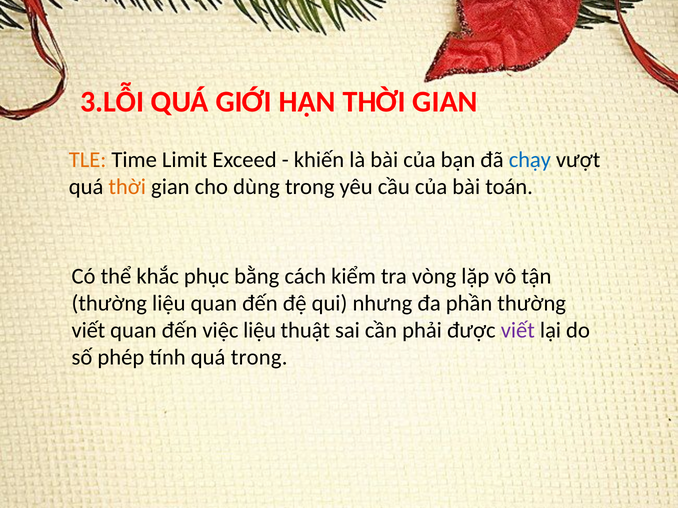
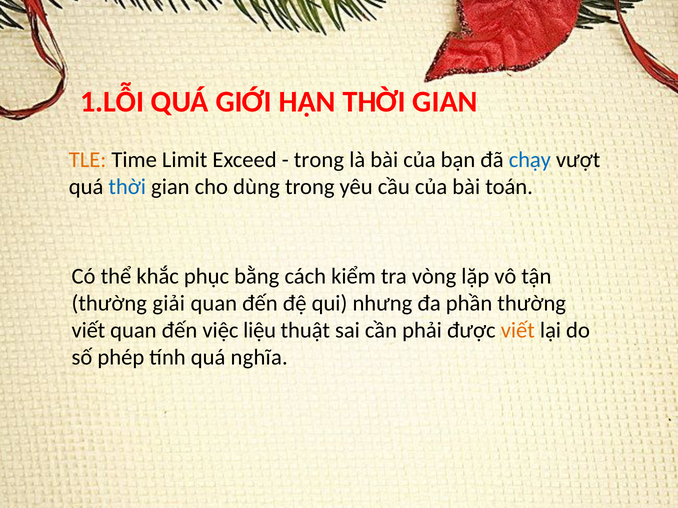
3.LỖI: 3.LỖI -> 1.LỖI
khiến at (319, 160): khiến -> trong
thời at (127, 187) colour: orange -> blue
thường liệu: liệu -> giải
viết at (518, 331) colour: purple -> orange
quá trong: trong -> nghĩa
